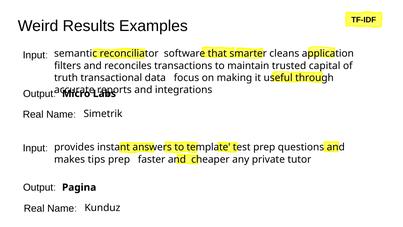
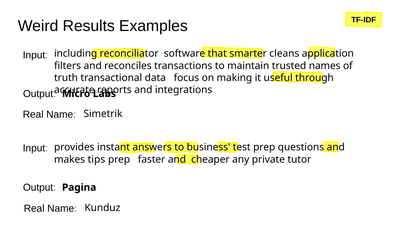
semantic: semantic -> including
capital: capital -> names
template: template -> business
